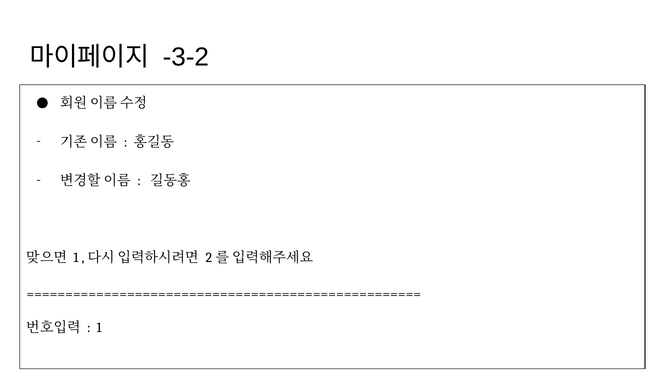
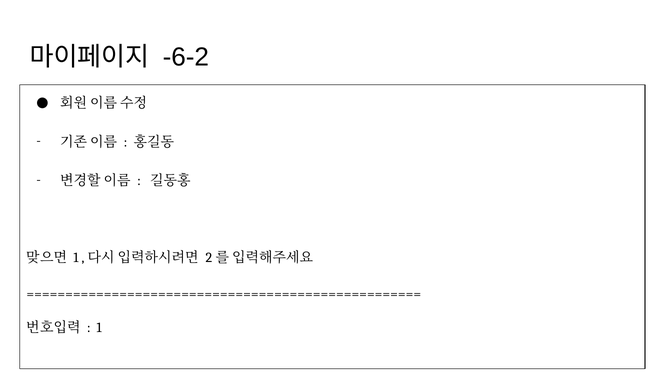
-3-2: -3-2 -> -6-2
